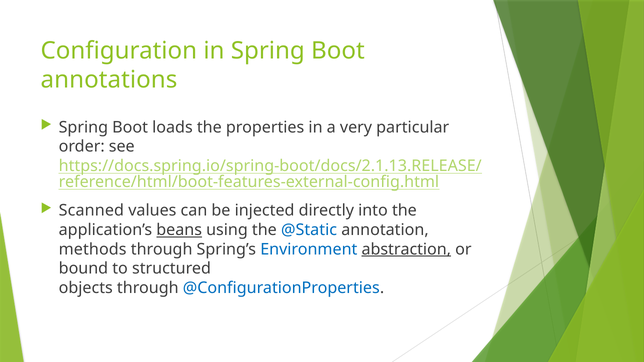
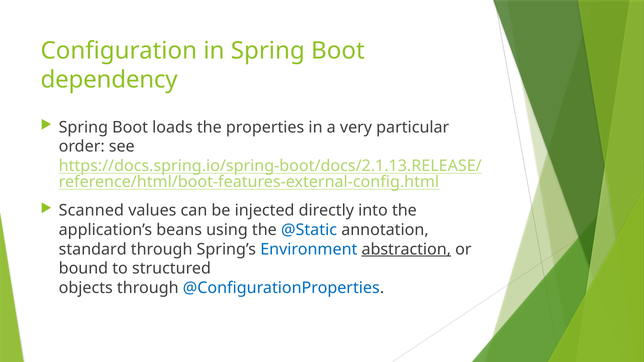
annotations: annotations -> dependency
beans underline: present -> none
methods: methods -> standard
